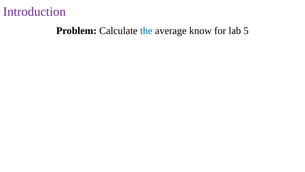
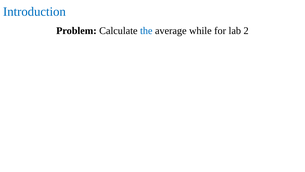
Introduction colour: purple -> blue
know: know -> while
5: 5 -> 2
